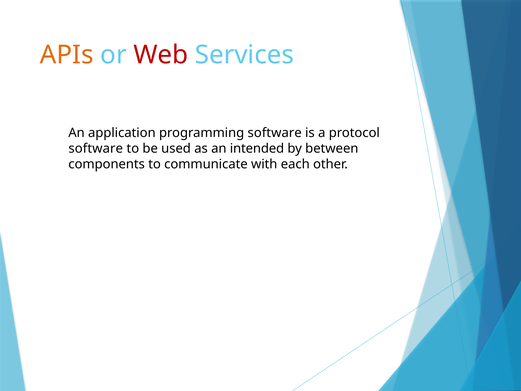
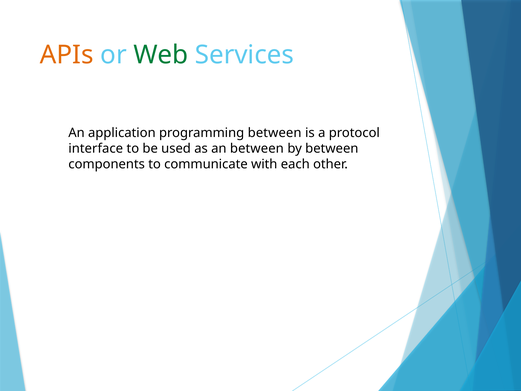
Web colour: red -> green
programming software: software -> between
software at (96, 148): software -> interface
an intended: intended -> between
